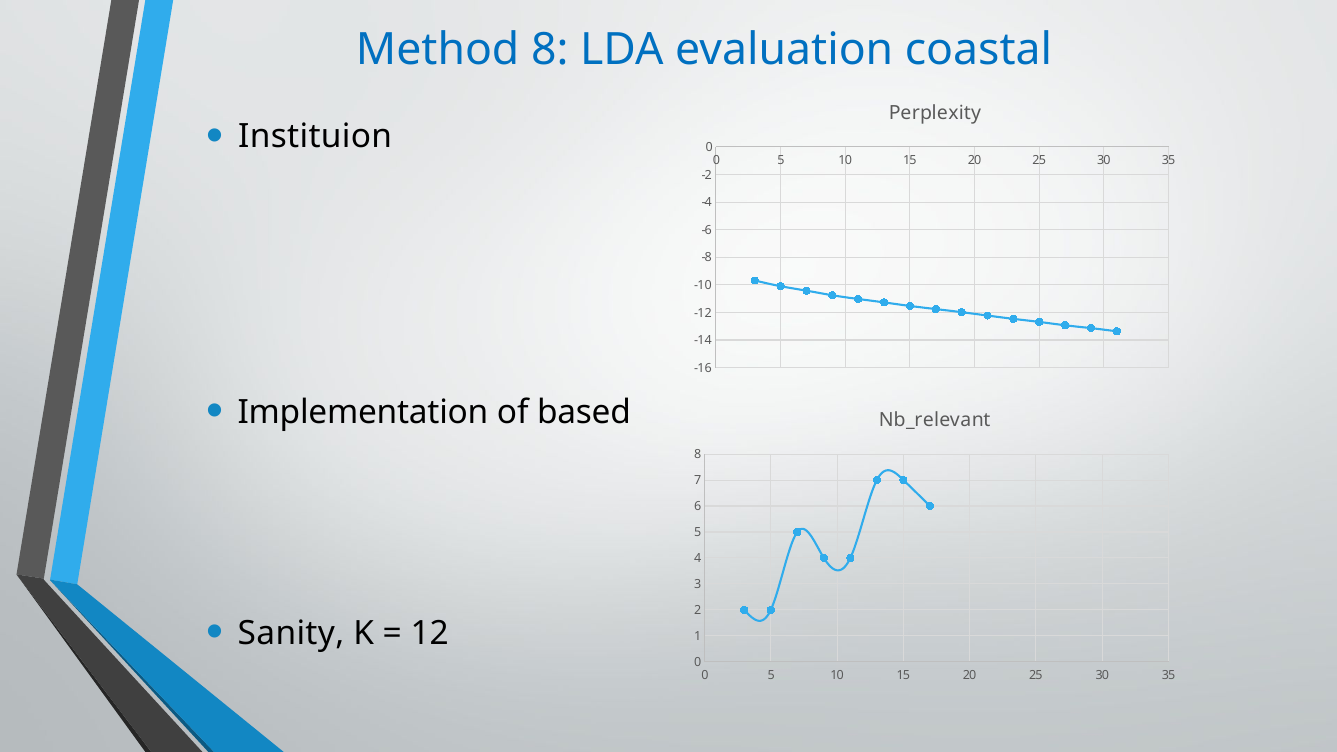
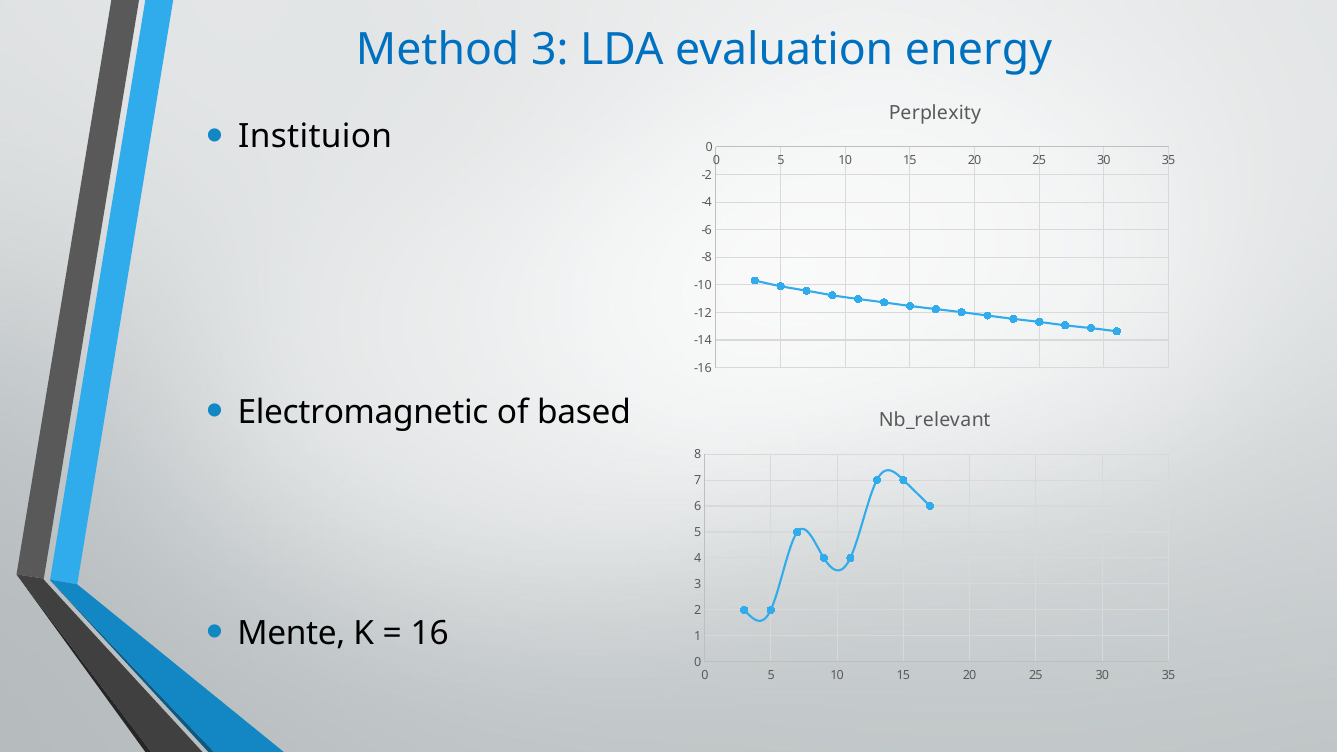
Method 8: 8 -> 3
coastal: coastal -> energy
Implementation: Implementation -> Electromagnetic
Sanity: Sanity -> Mente
12: 12 -> 16
